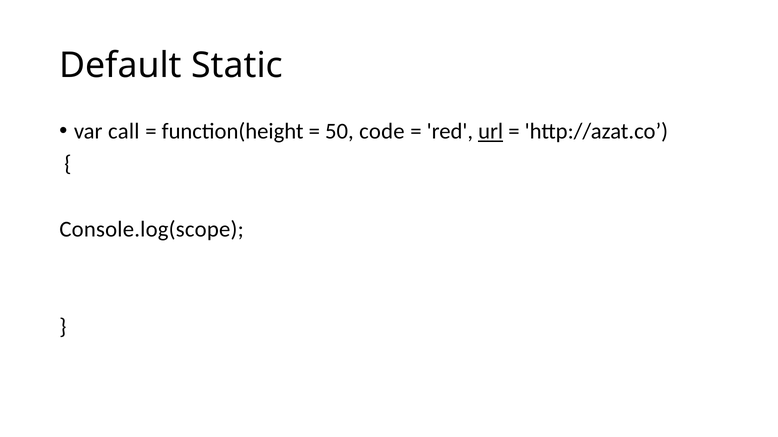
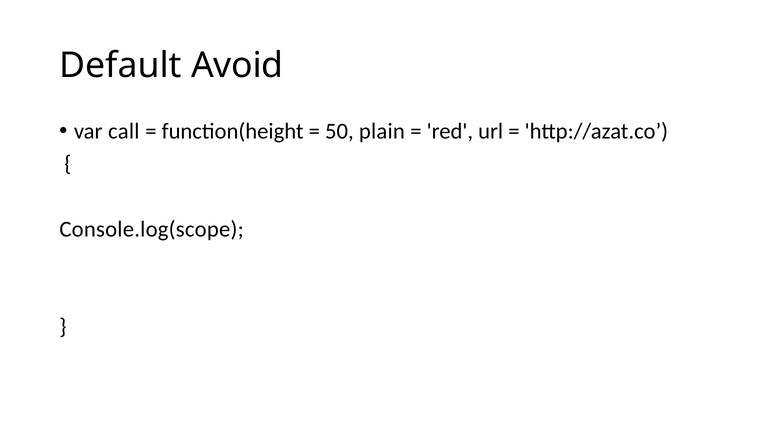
Static: Static -> Avoid
code: code -> plain
url underline: present -> none
